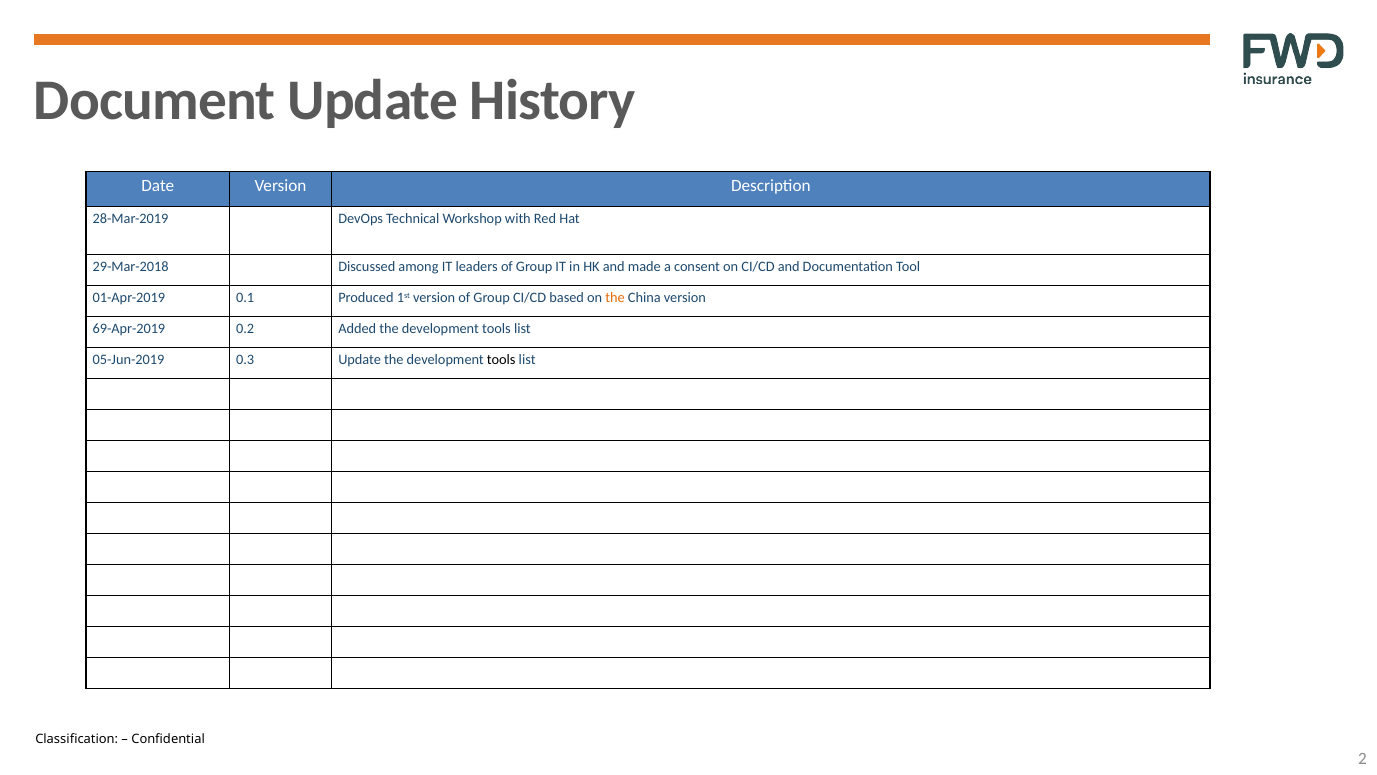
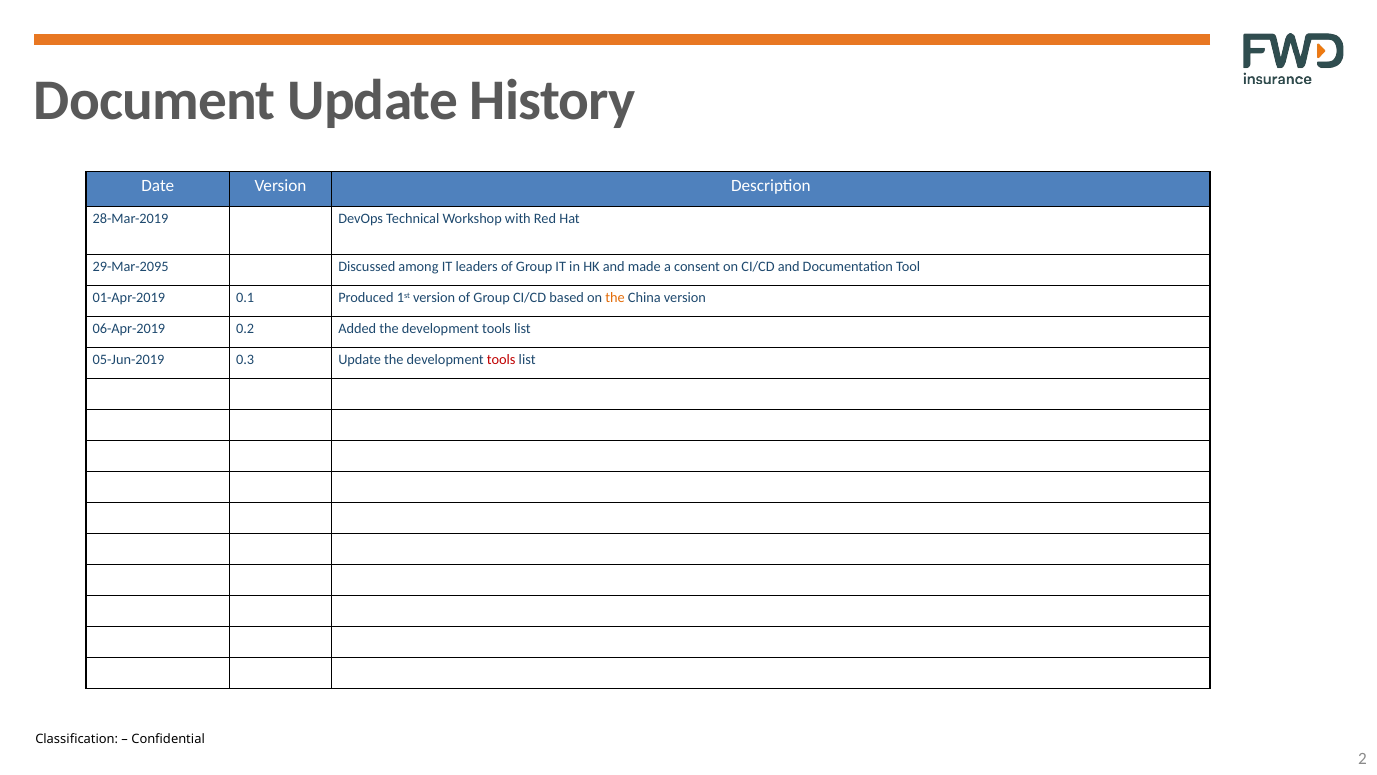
29-Mar-2018: 29-Mar-2018 -> 29-Mar-2095
69-Apr-2019: 69-Apr-2019 -> 06-Apr-2019
tools at (501, 360) colour: black -> red
